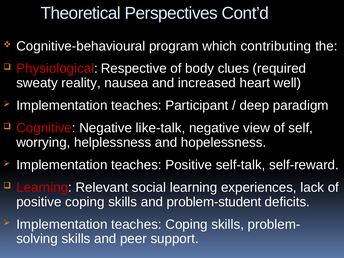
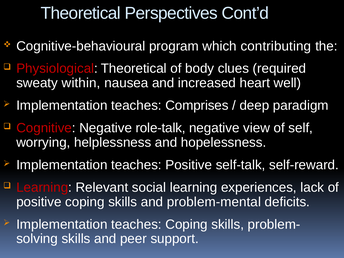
Physiological Respective: Respective -> Theoretical
reality: reality -> within
Participant: Participant -> Comprises
like-talk: like-talk -> role-talk
problem-student: problem-student -> problem-mental
